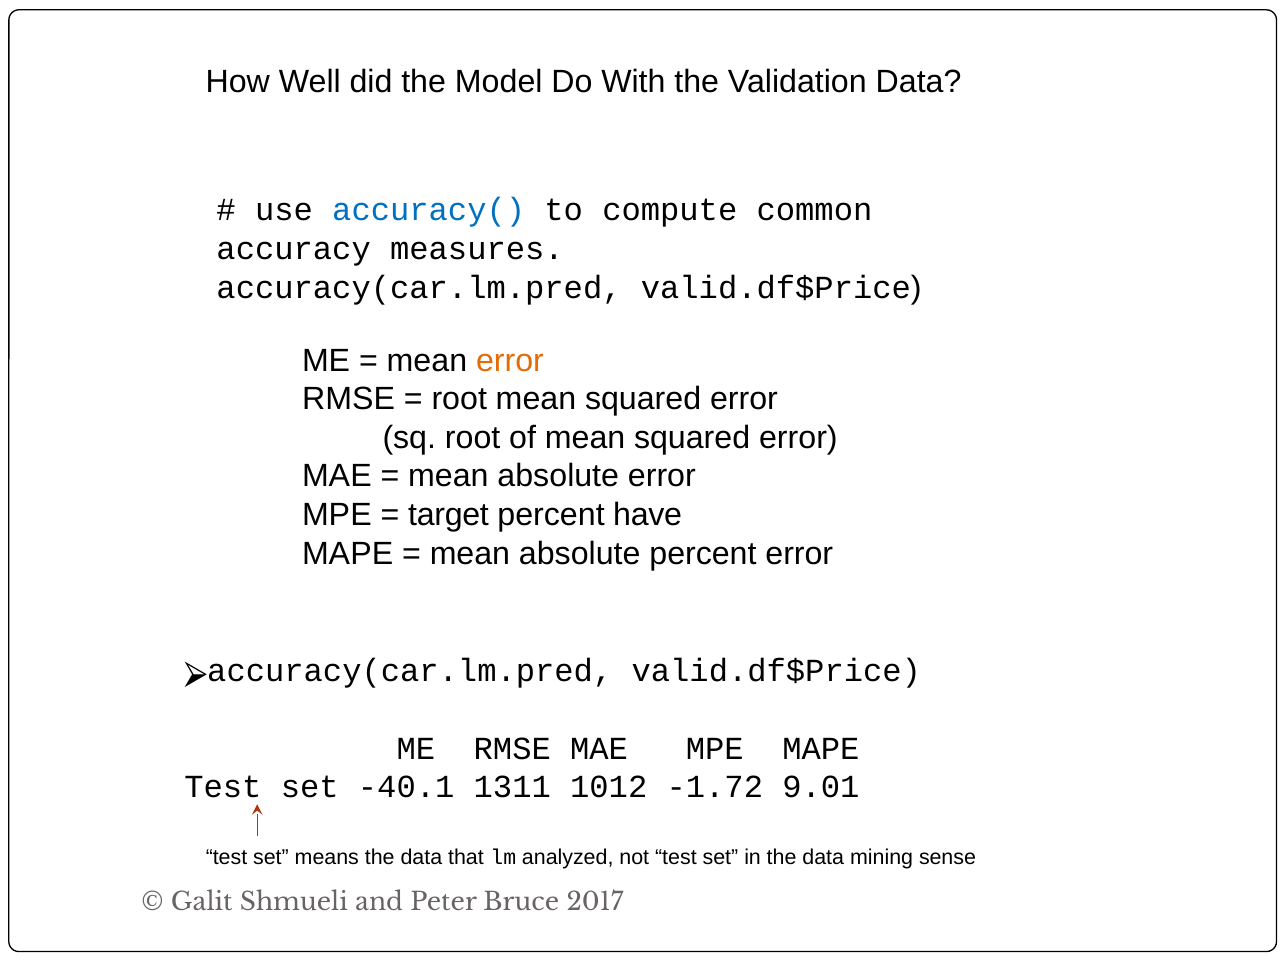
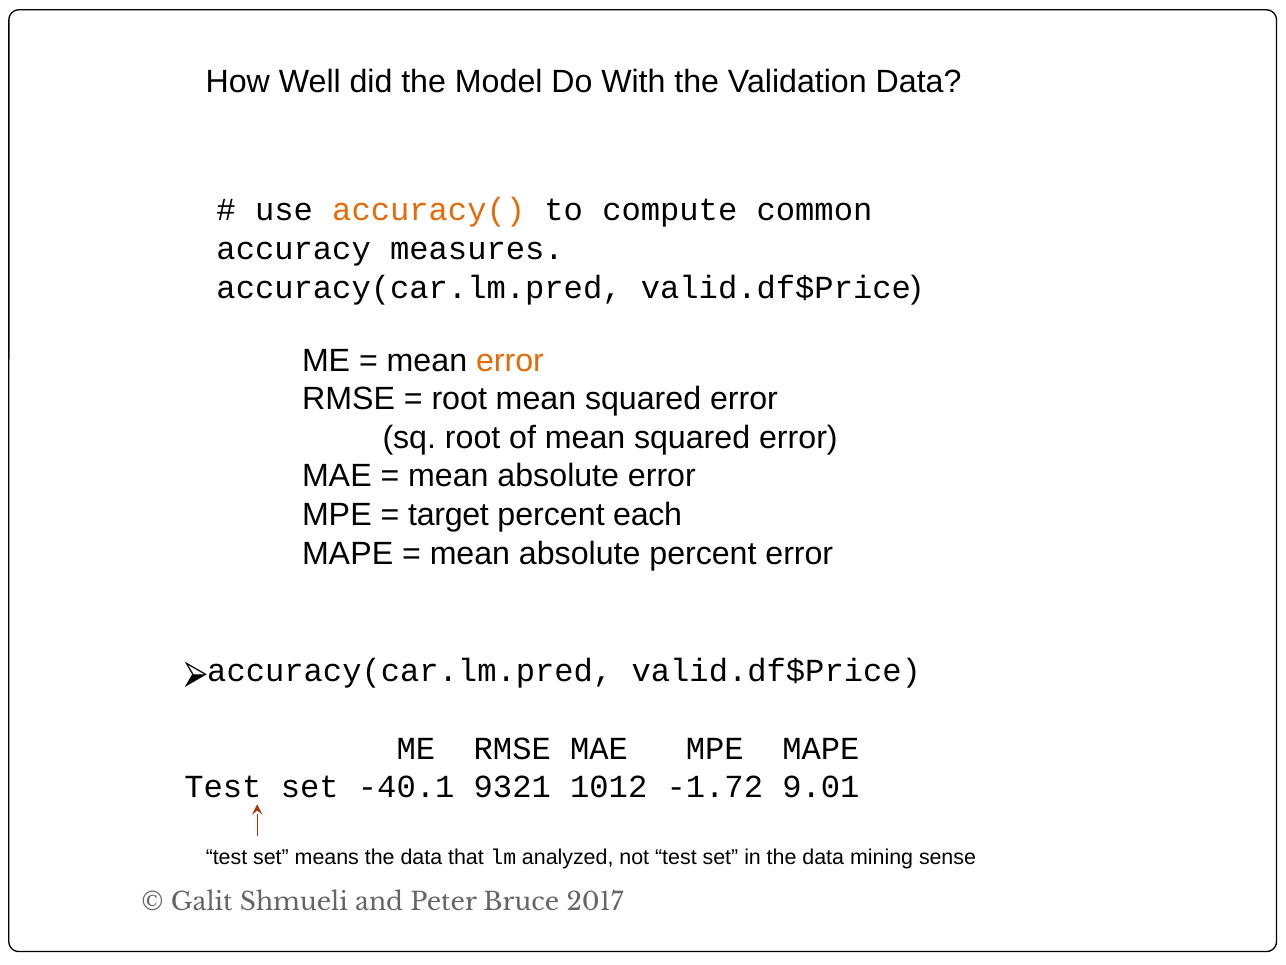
accuracy( colour: blue -> orange
have: have -> each
1311: 1311 -> 9321
